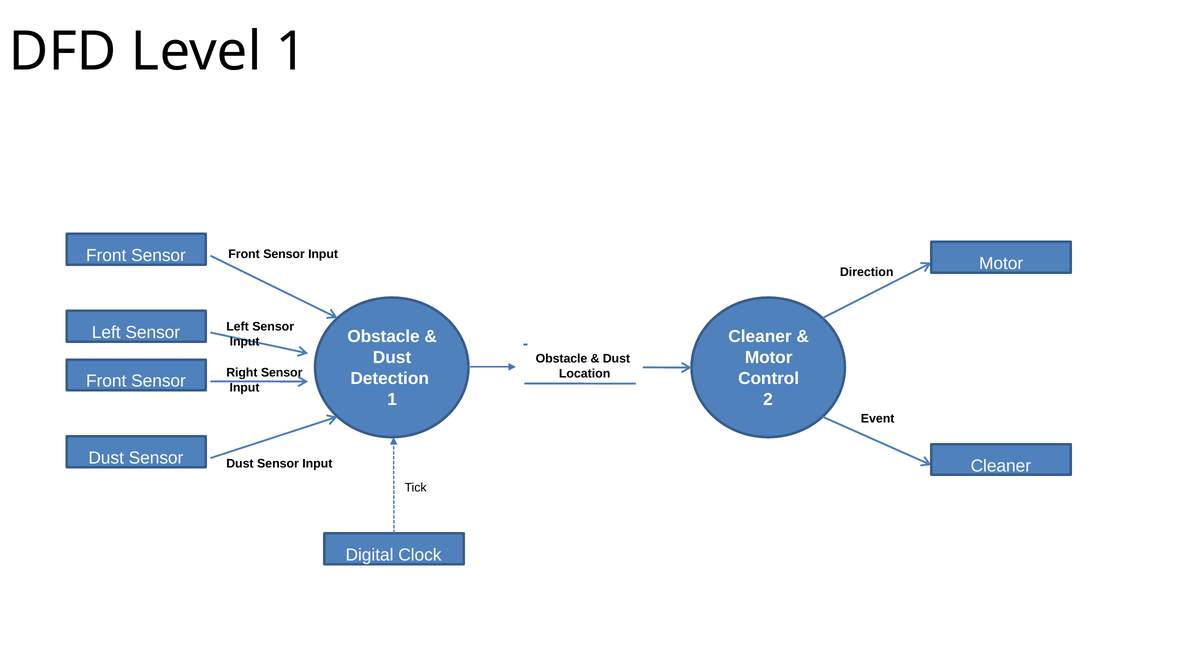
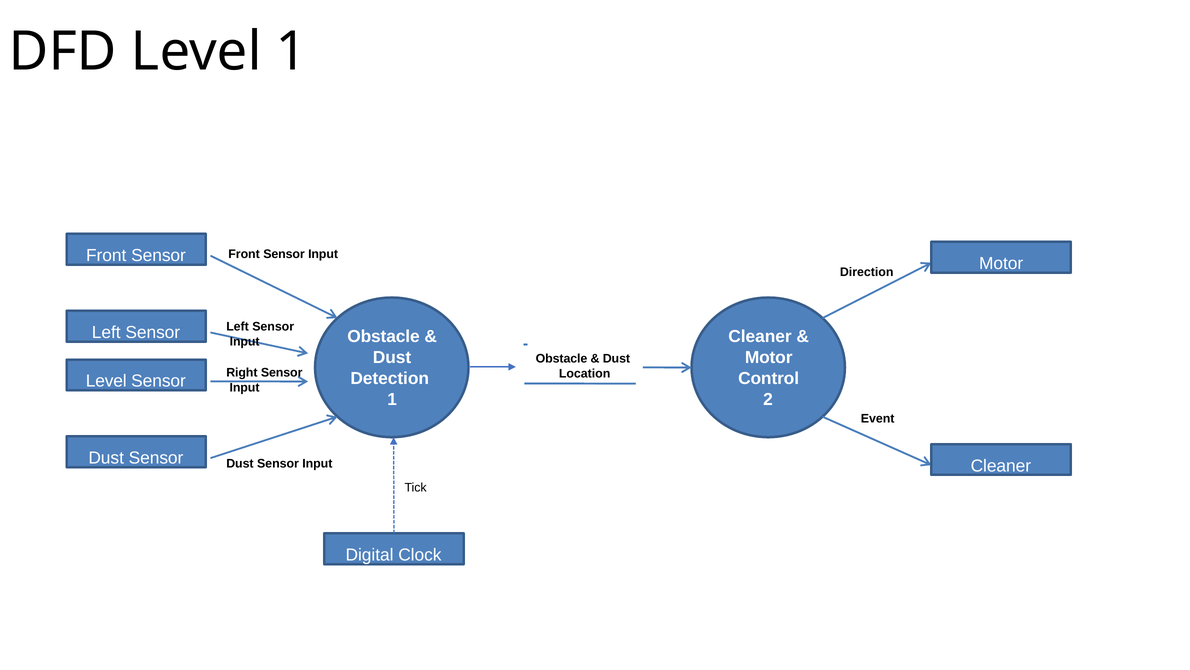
Front at (106, 381): Front -> Level
